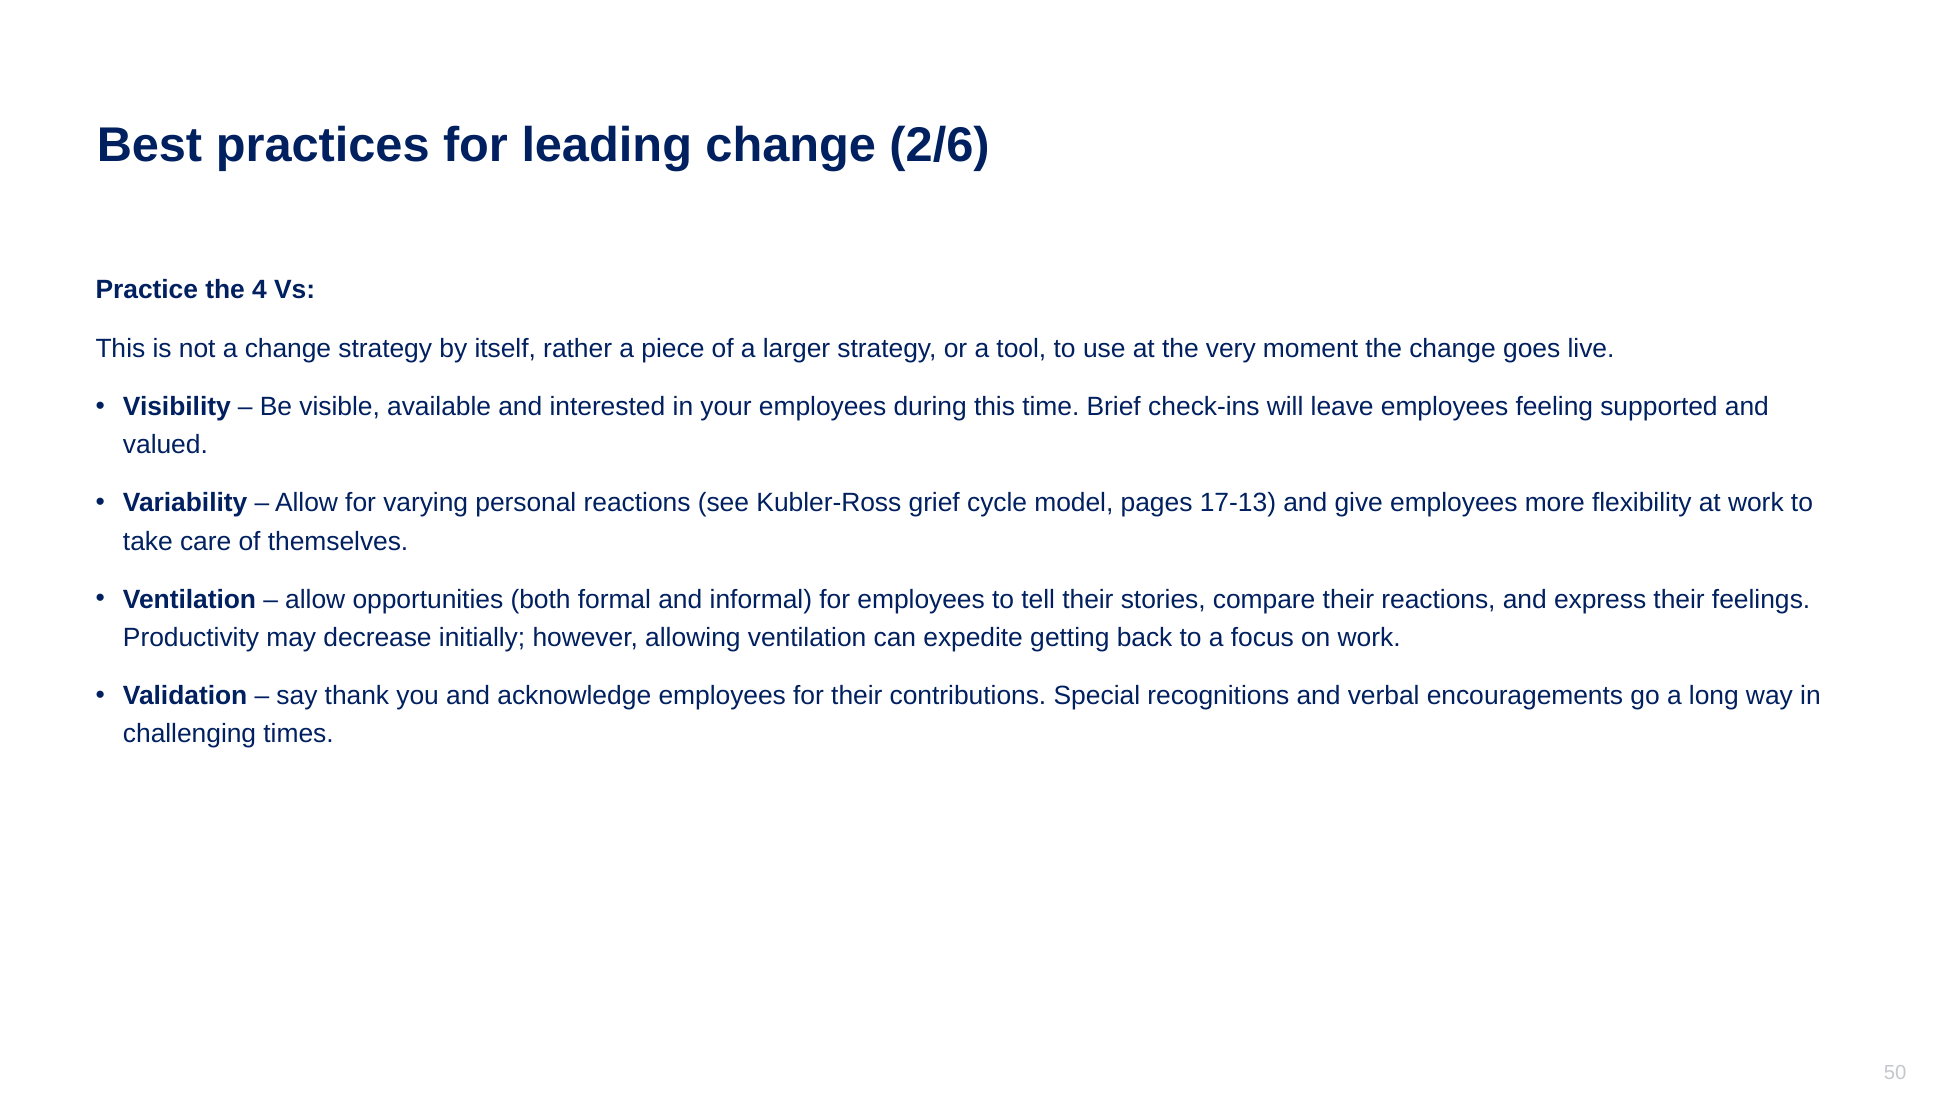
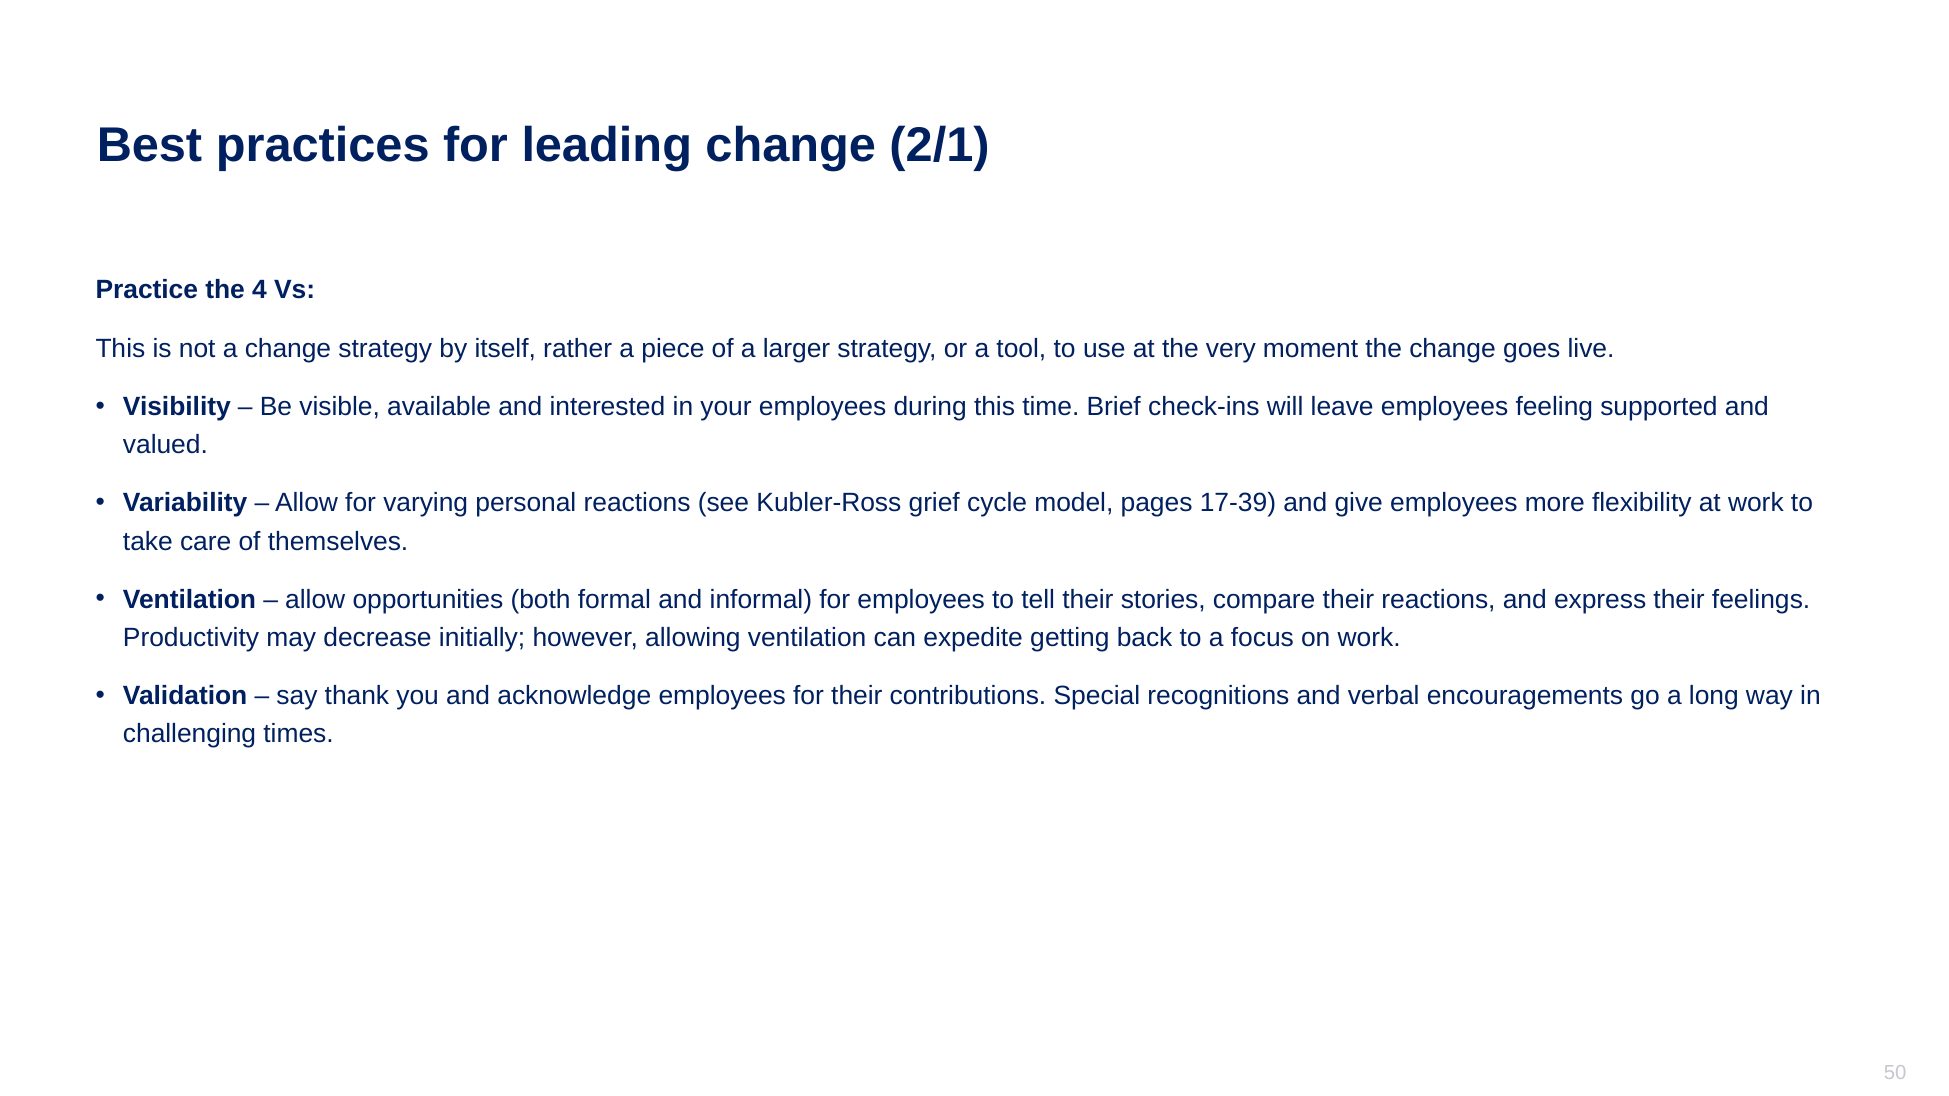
2/6: 2/6 -> 2/1
17-13: 17-13 -> 17-39
